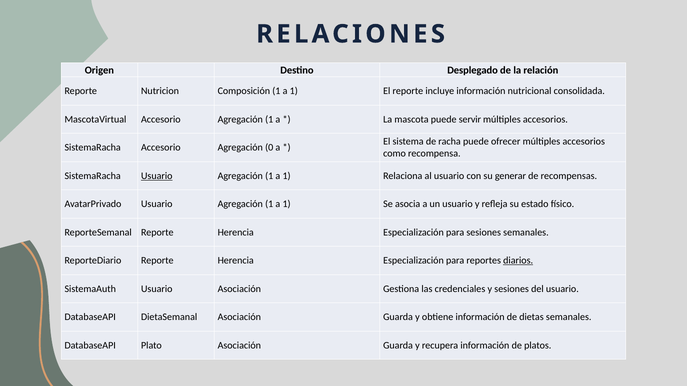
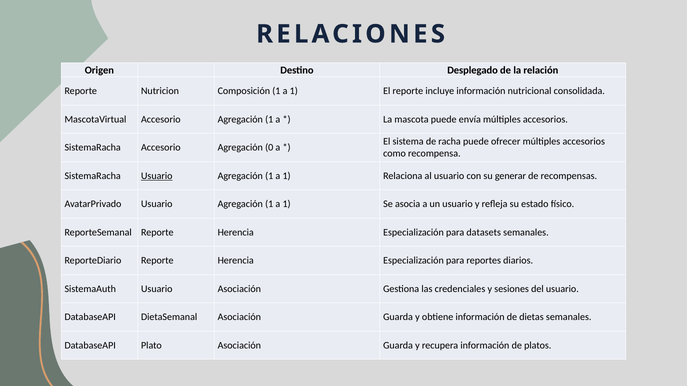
servir: servir -> envía
para sesiones: sesiones -> datasets
diarios underline: present -> none
